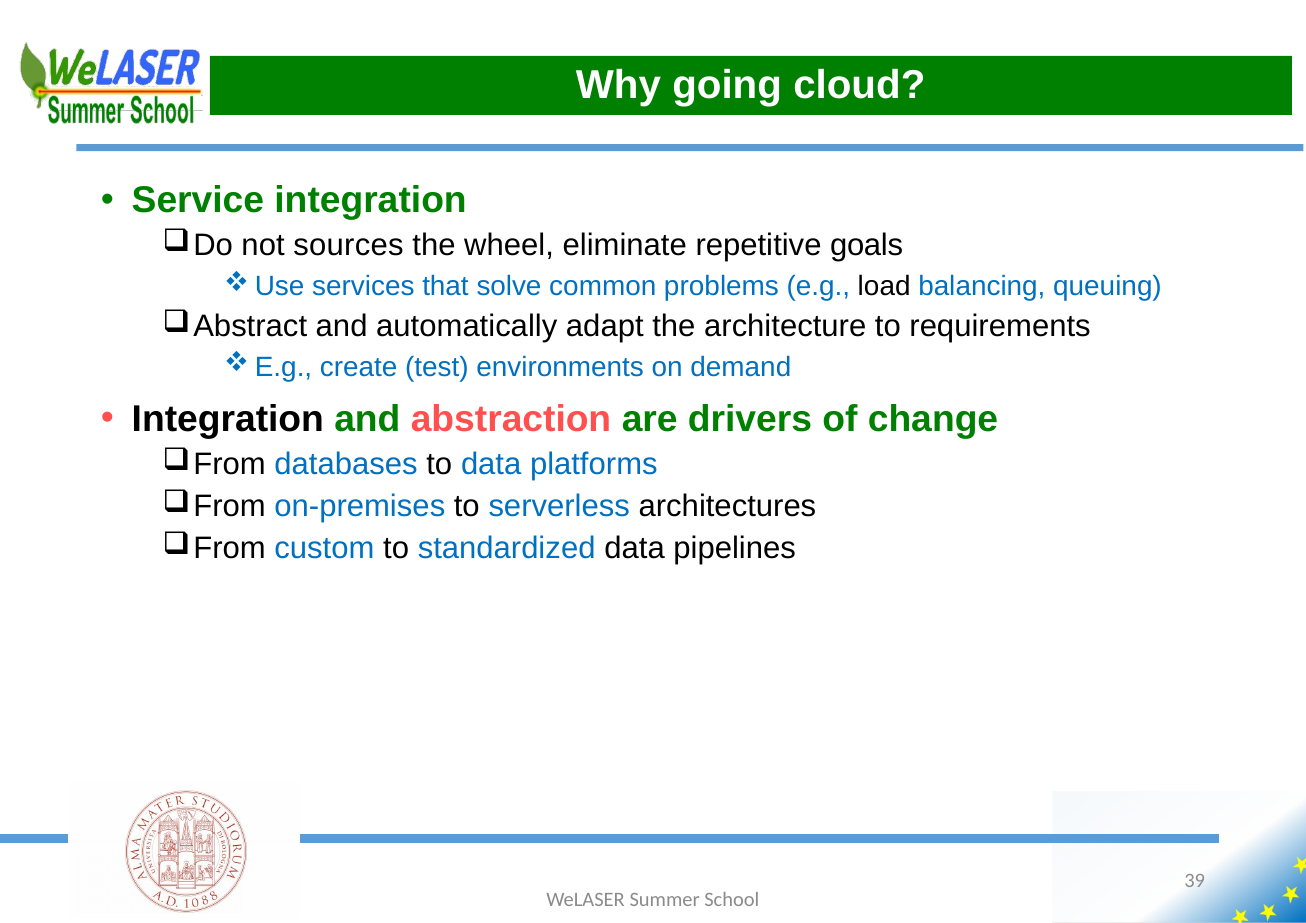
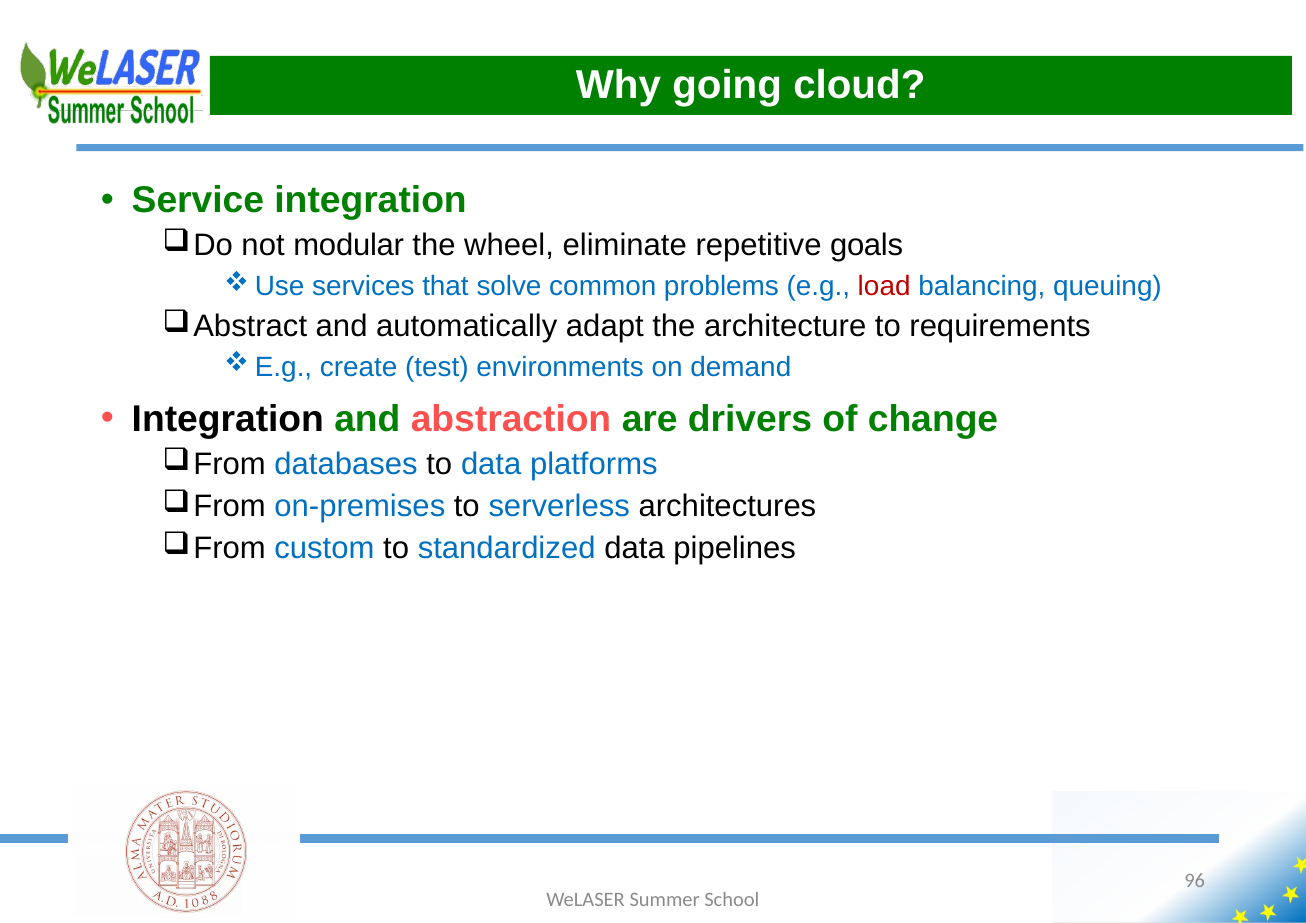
sources: sources -> modular
load colour: black -> red
39: 39 -> 96
